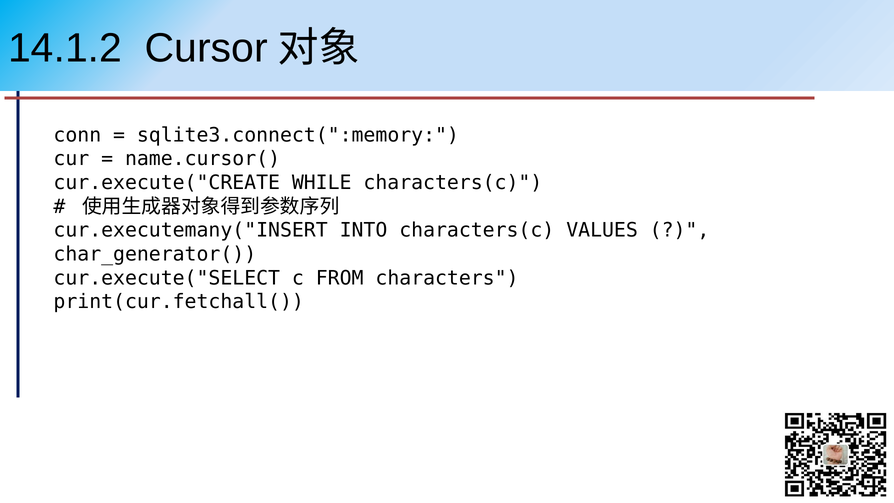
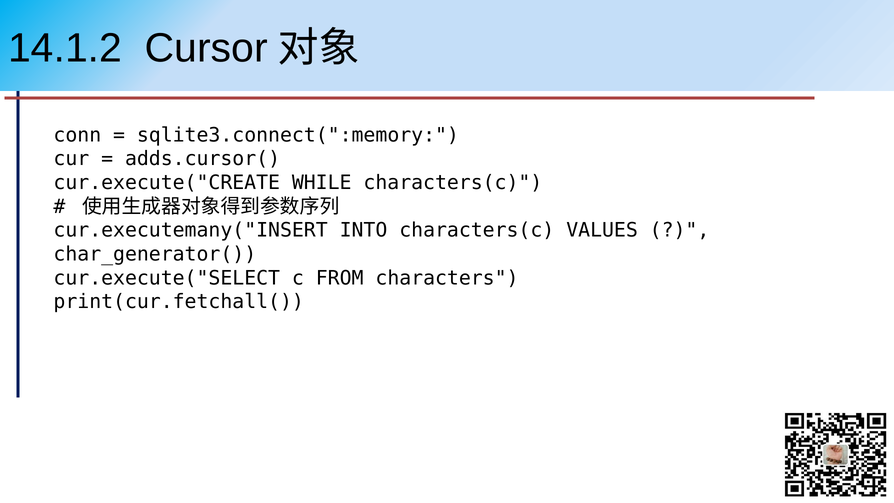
name.cursor(: name.cursor( -> adds.cursor(
